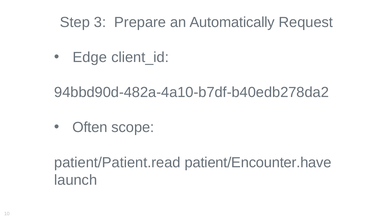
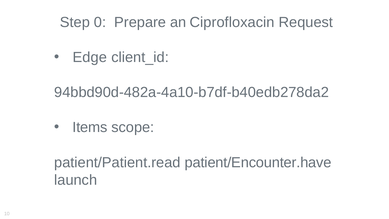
3: 3 -> 0
Automatically: Automatically -> Ciprofloxacin
Often: Often -> Items
